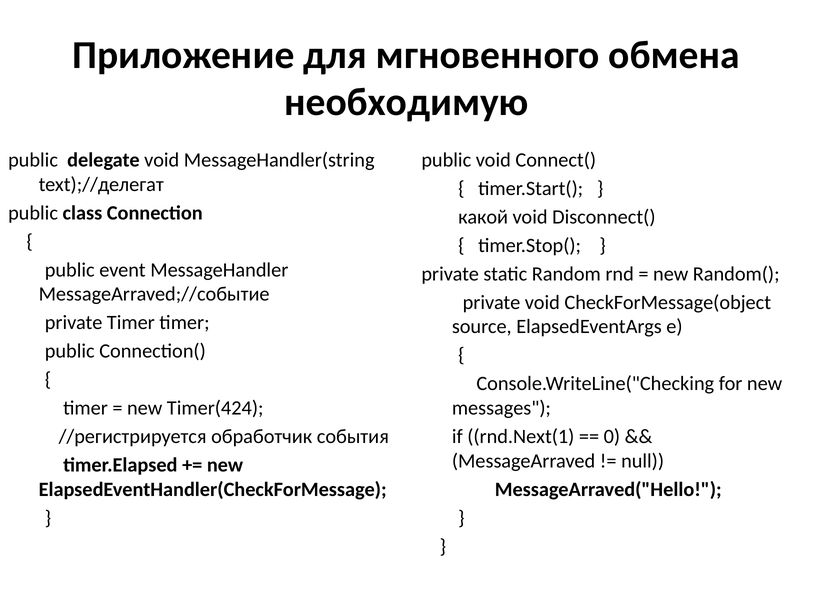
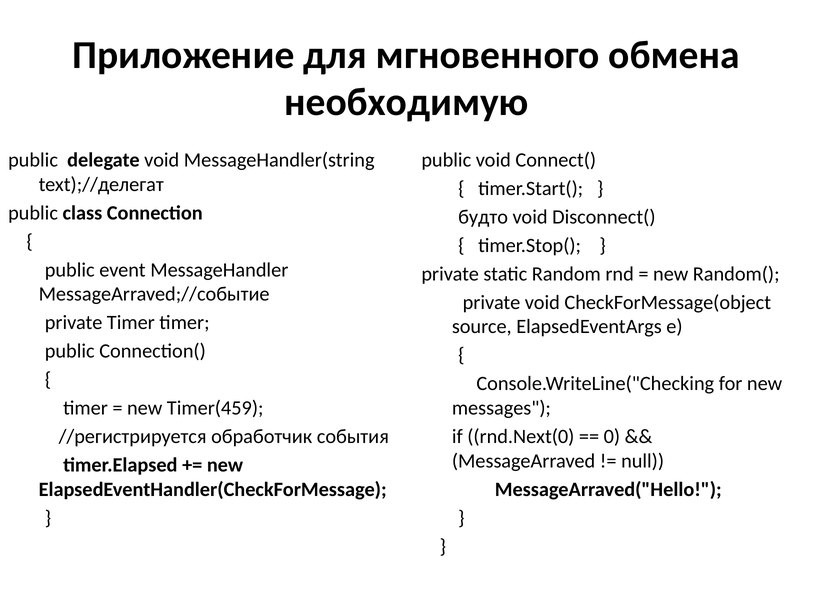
какой: какой -> будто
Timer(424: Timer(424 -> Timer(459
rnd.Next(1: rnd.Next(1 -> rnd.Next(0
